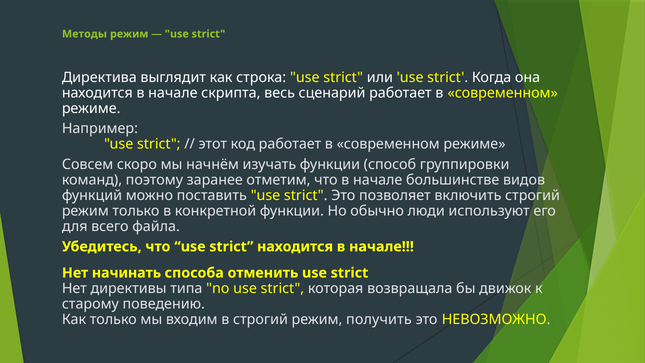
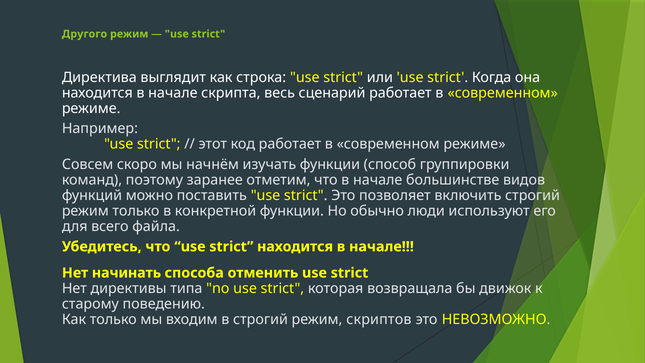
Методы: Методы -> Другого
получить: получить -> скриптов
